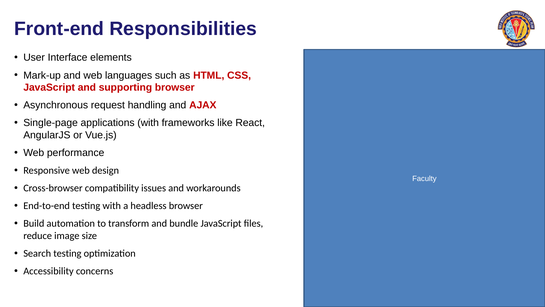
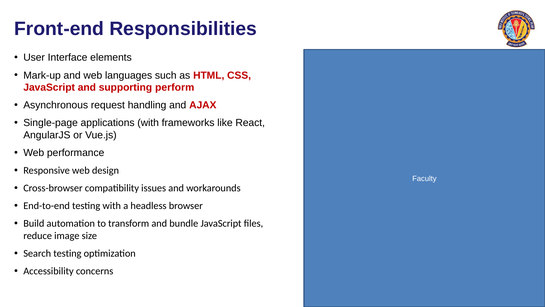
supporting browser: browser -> perform
